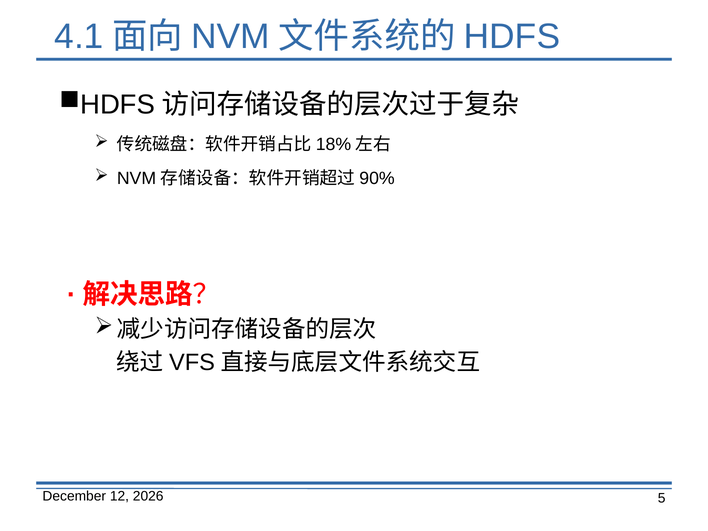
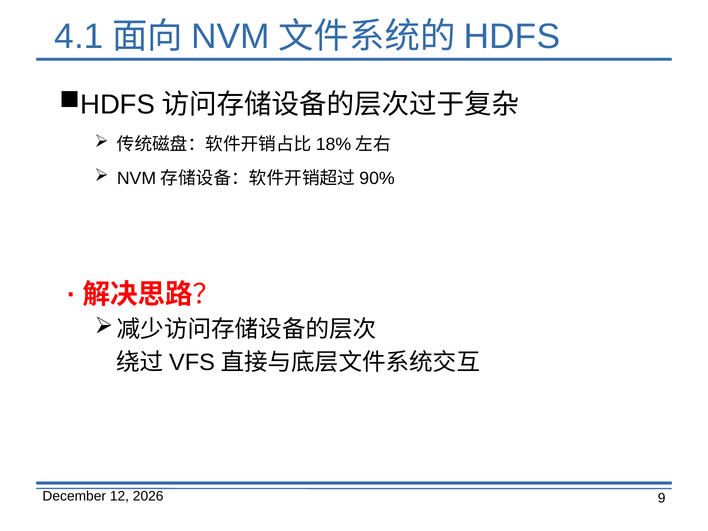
5: 5 -> 9
